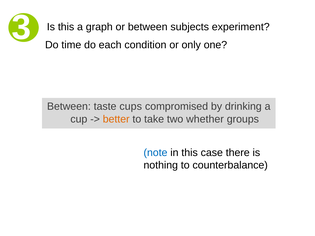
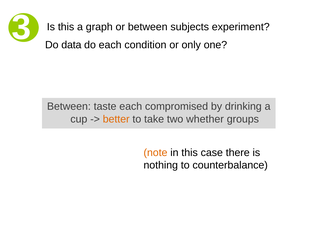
time: time -> data
taste cups: cups -> each
note colour: blue -> orange
